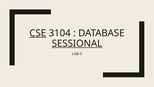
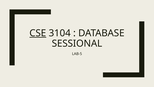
SESSIONAL underline: present -> none
